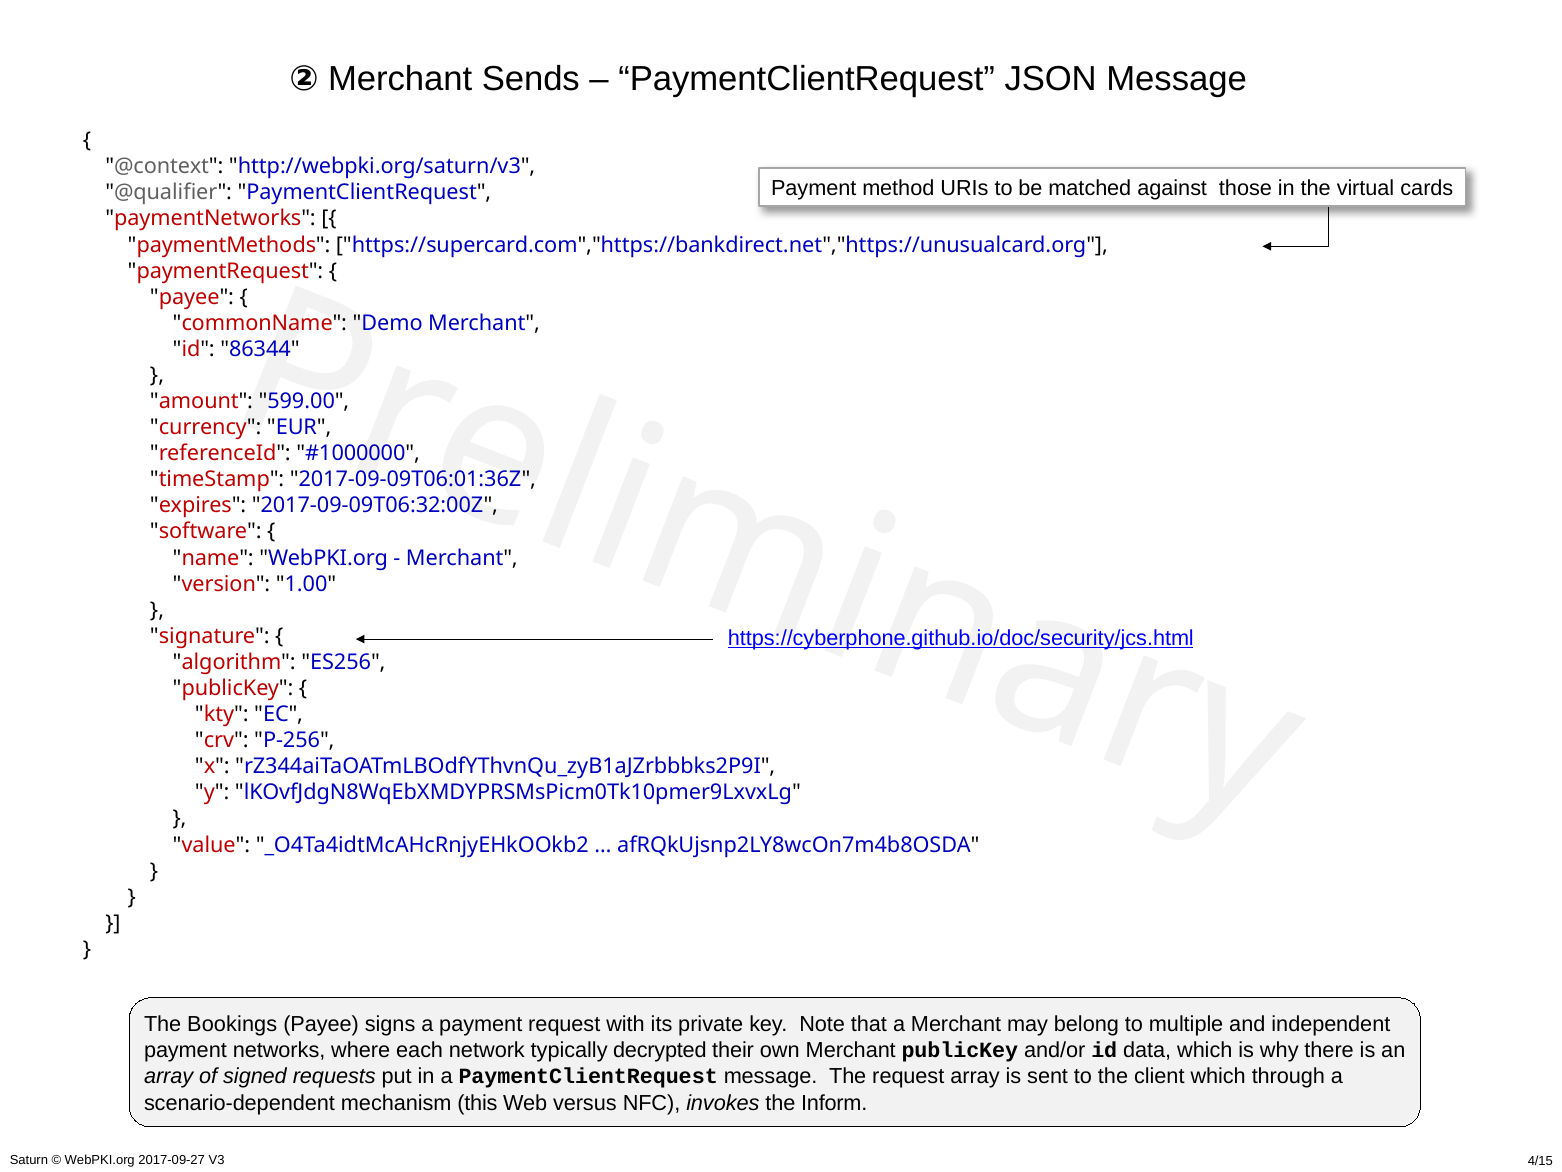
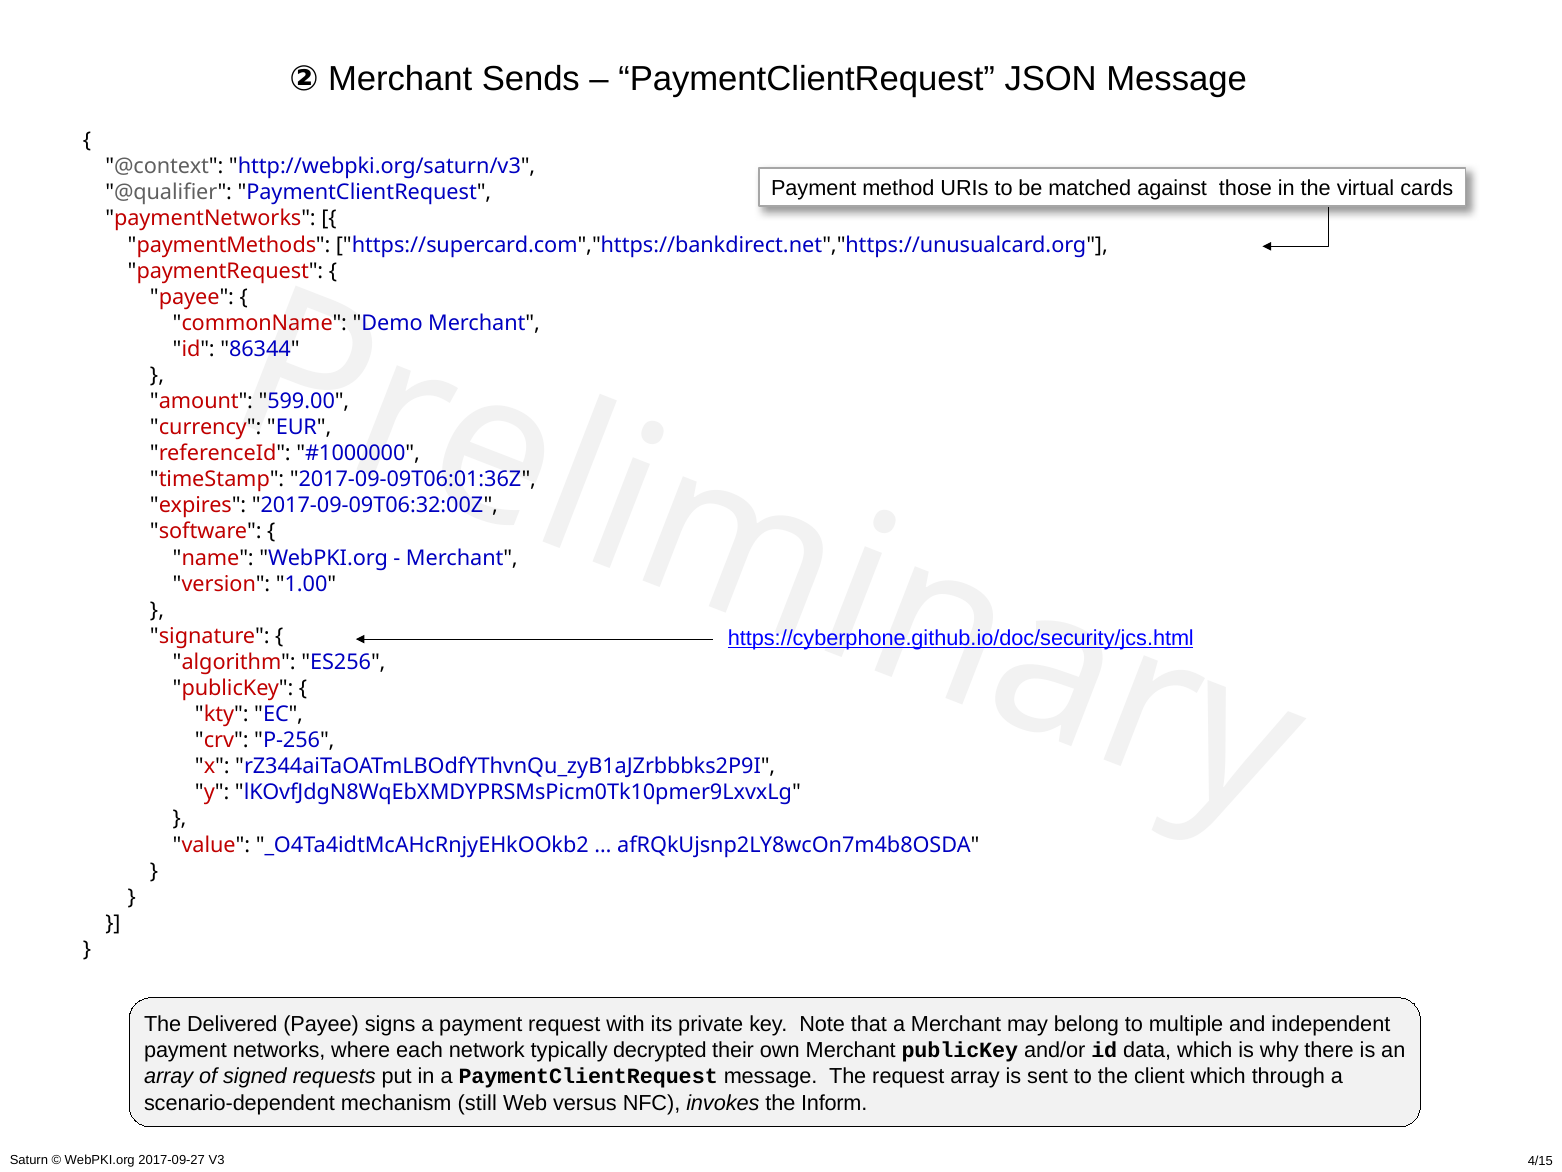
Bookings: Bookings -> Delivered
this: this -> still
